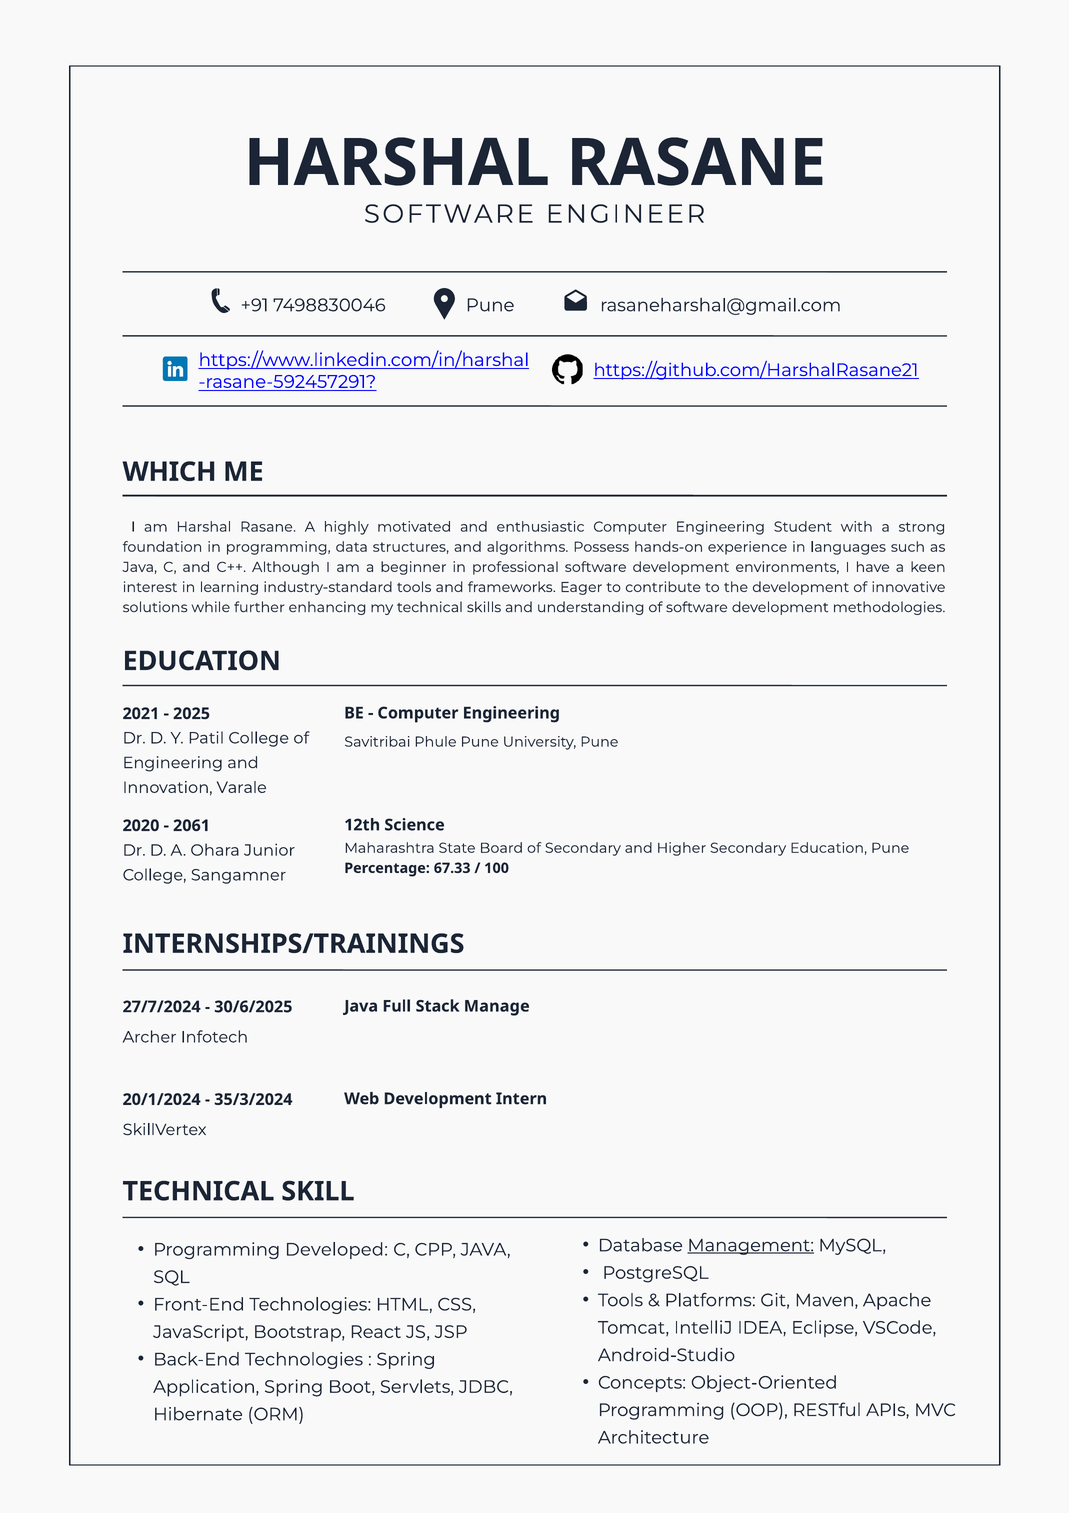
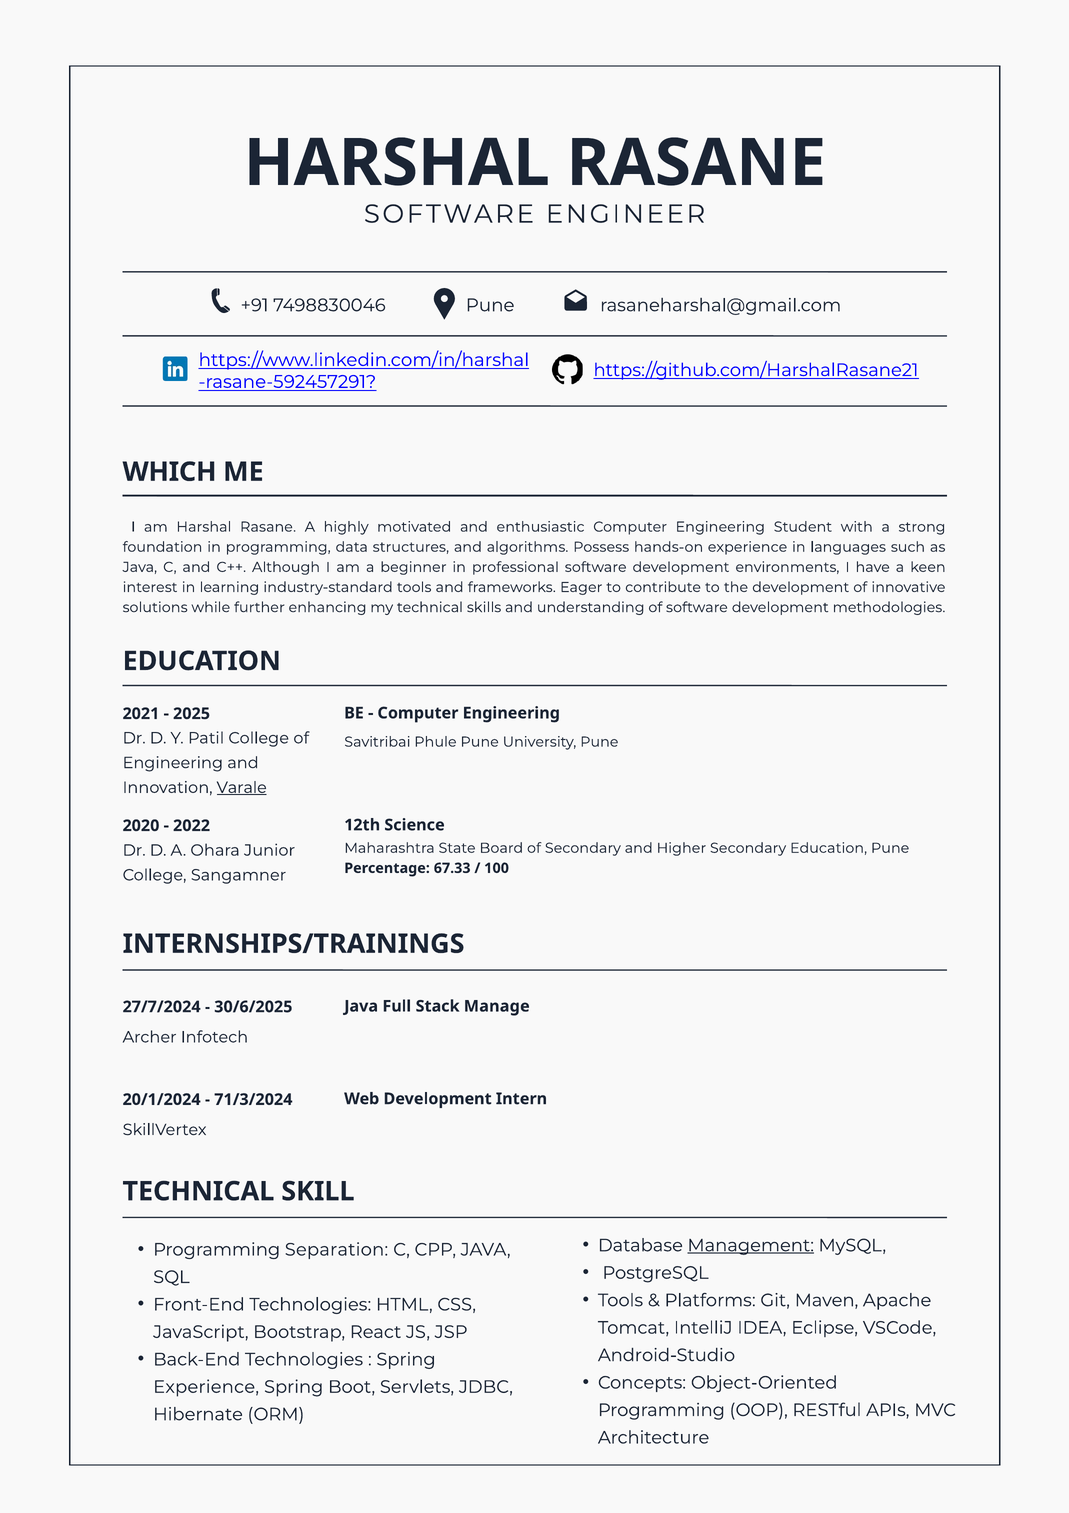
Varale underline: none -> present
2061: 2061 -> 2022
35/3/2024: 35/3/2024 -> 71/3/2024
Developed: Developed -> Separation
Application at (206, 1387): Application -> Experience
